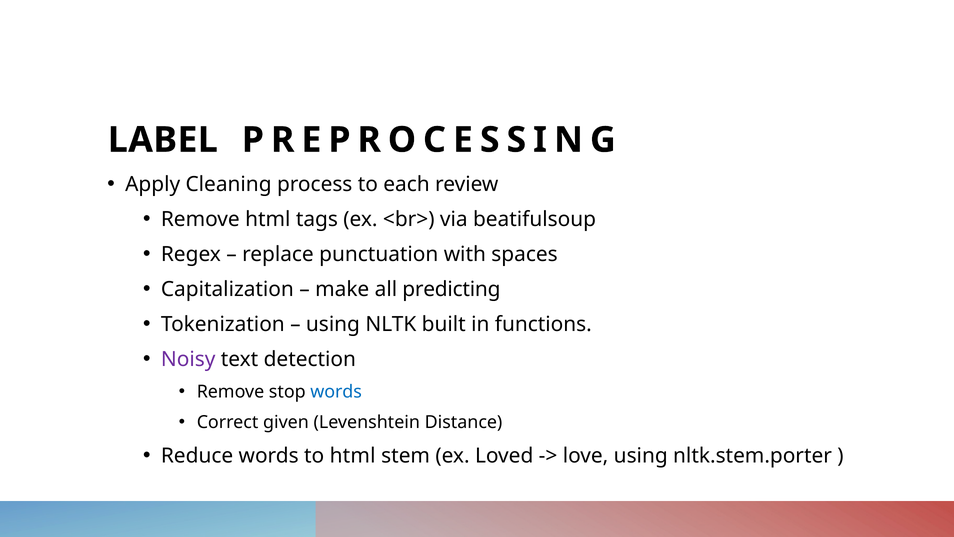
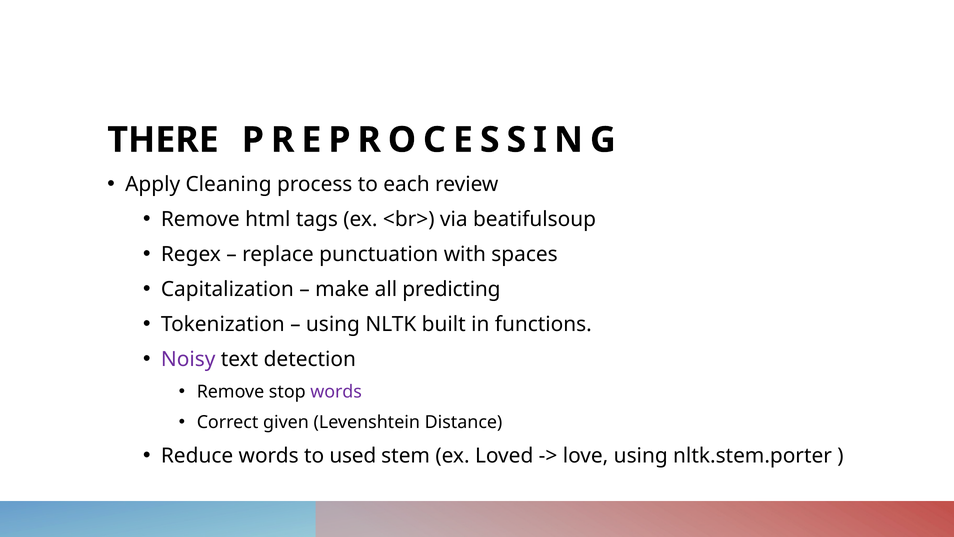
LABEL: LABEL -> THERE
words at (336, 391) colour: blue -> purple
to html: html -> used
